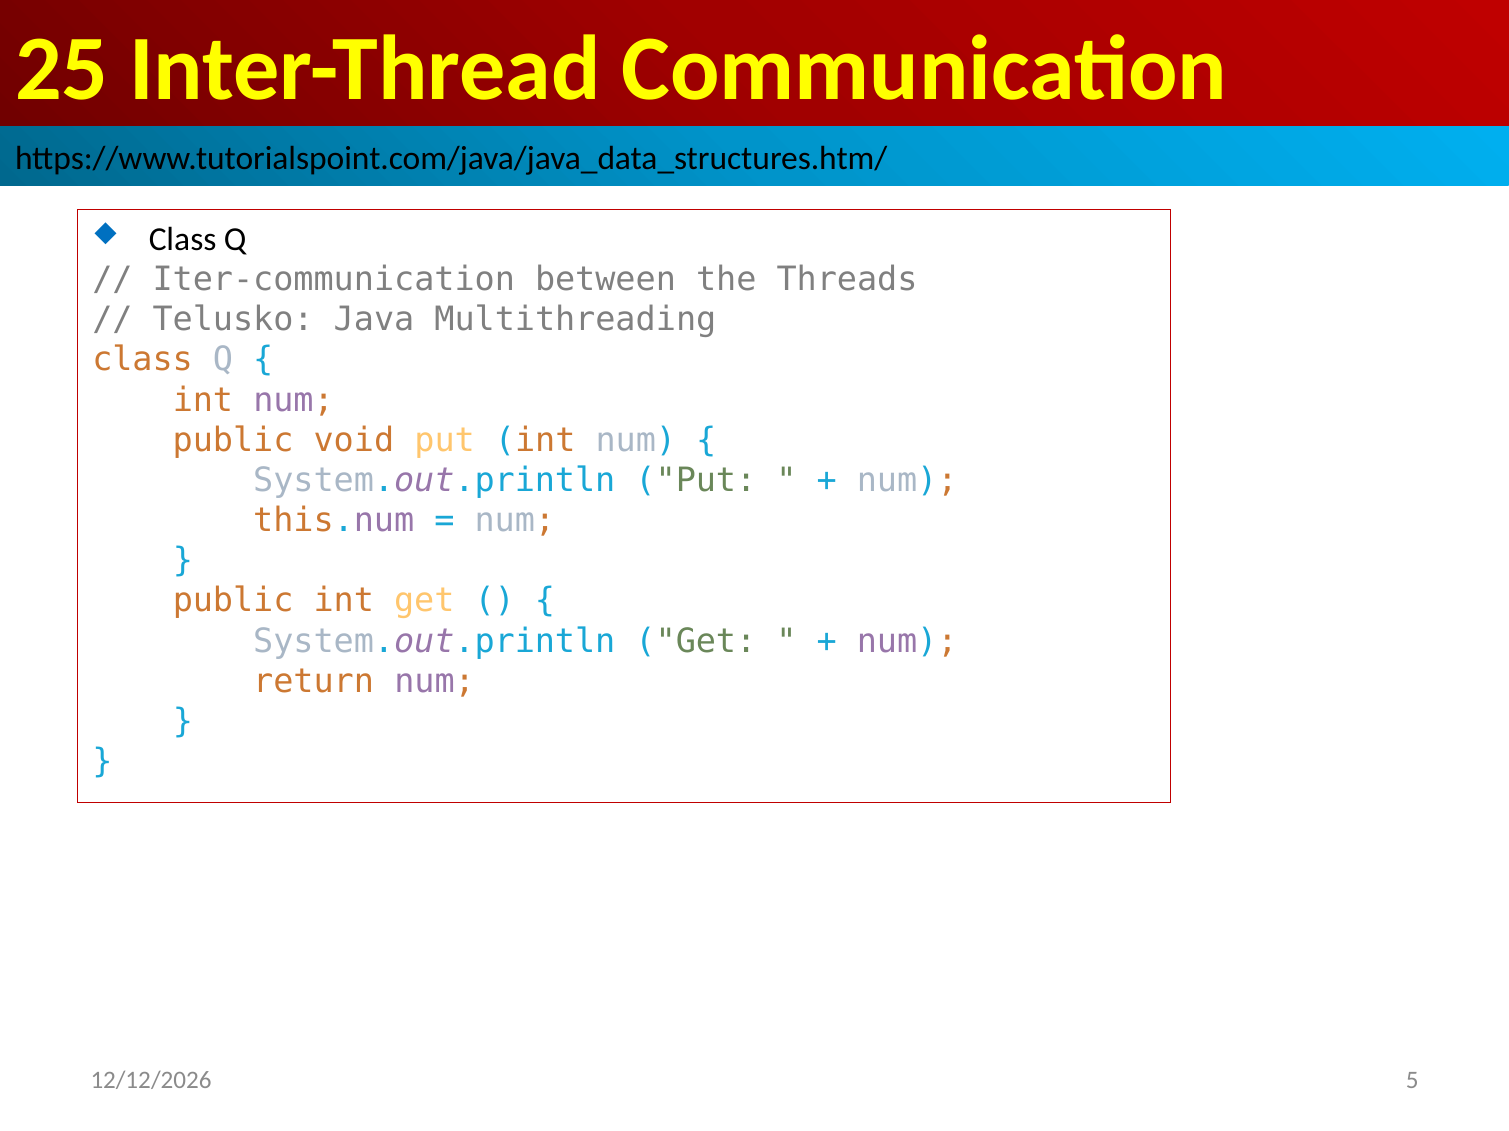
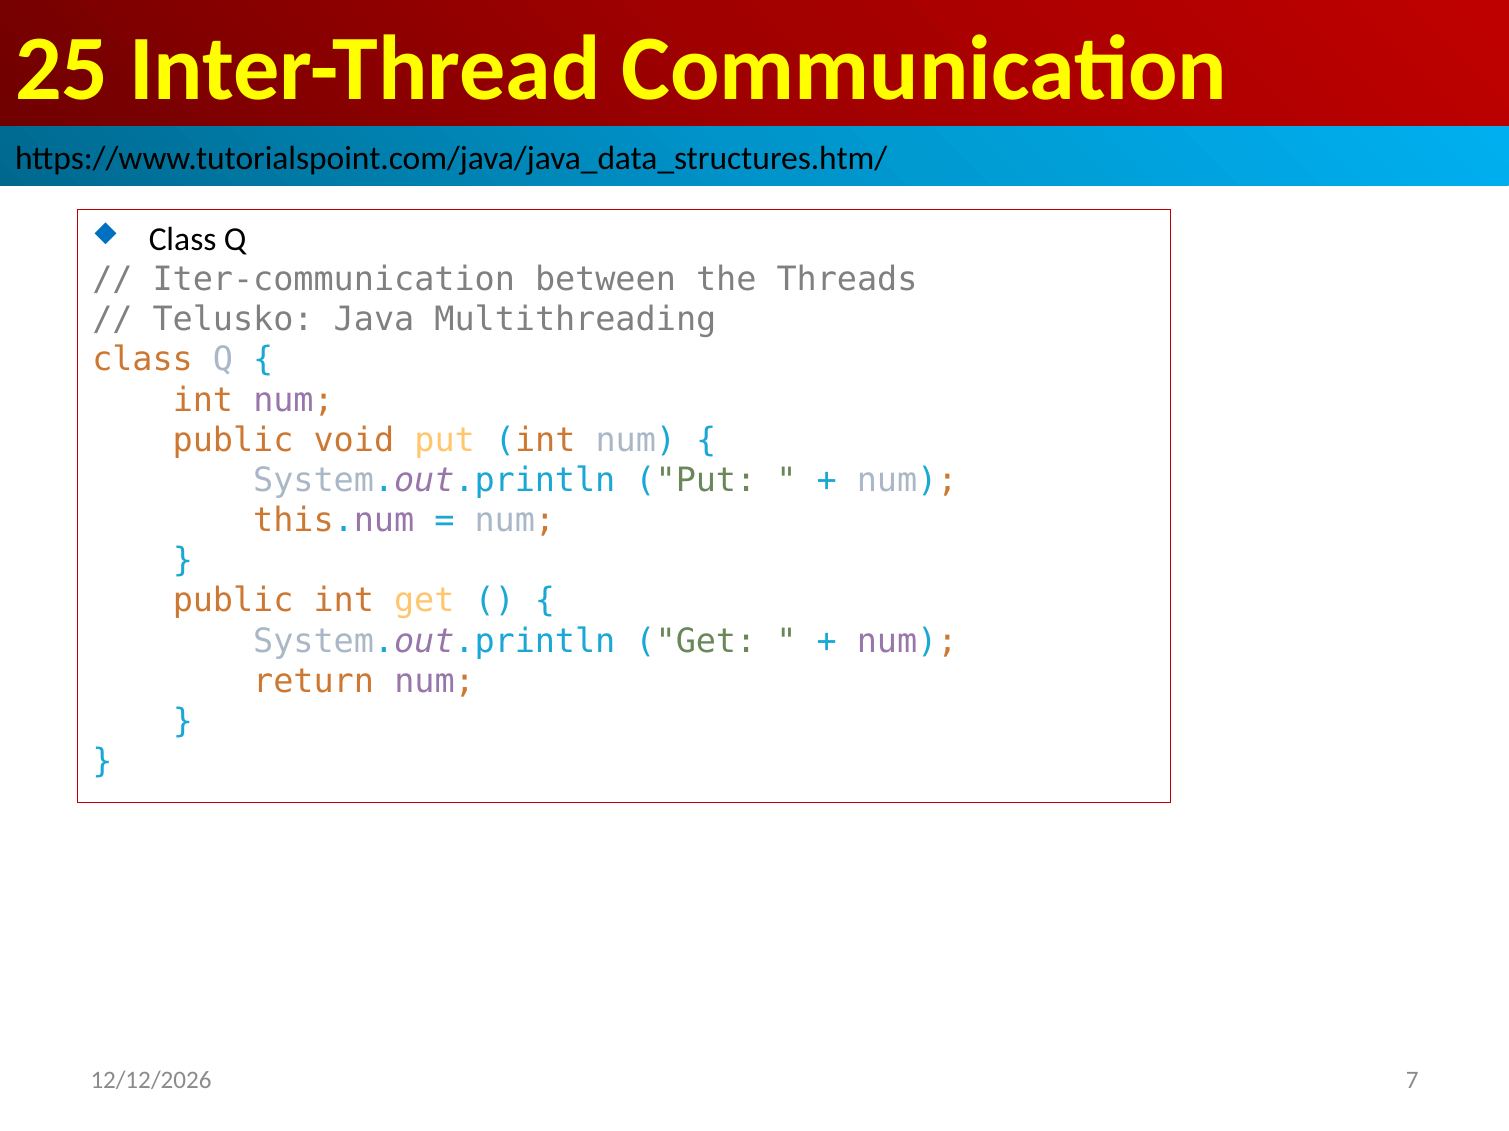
5: 5 -> 7
